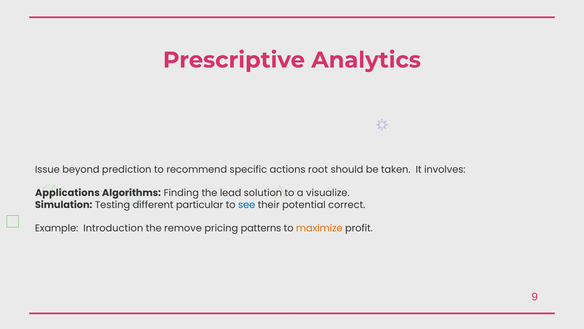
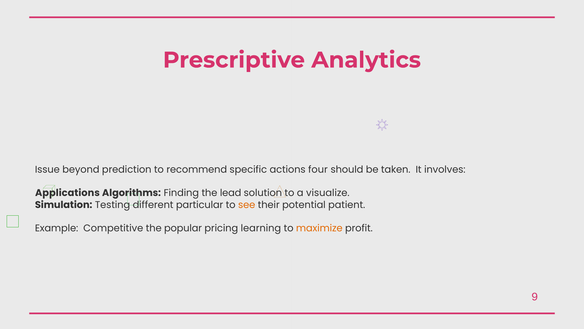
root: root -> four
see colour: blue -> orange
correct: correct -> patient
Introduction: Introduction -> Competitive
remove: remove -> popular
patterns: patterns -> learning
